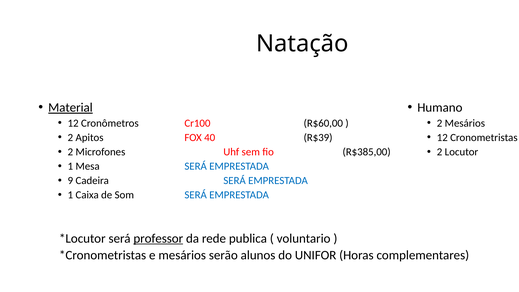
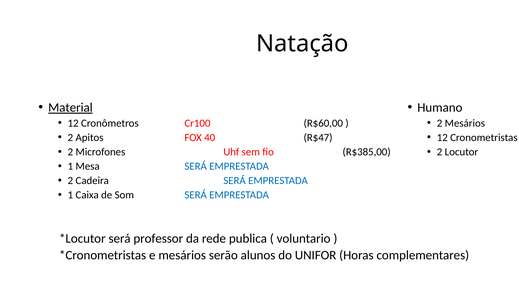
R$39: R$39 -> R$47
9 at (70, 181): 9 -> 2
professor underline: present -> none
